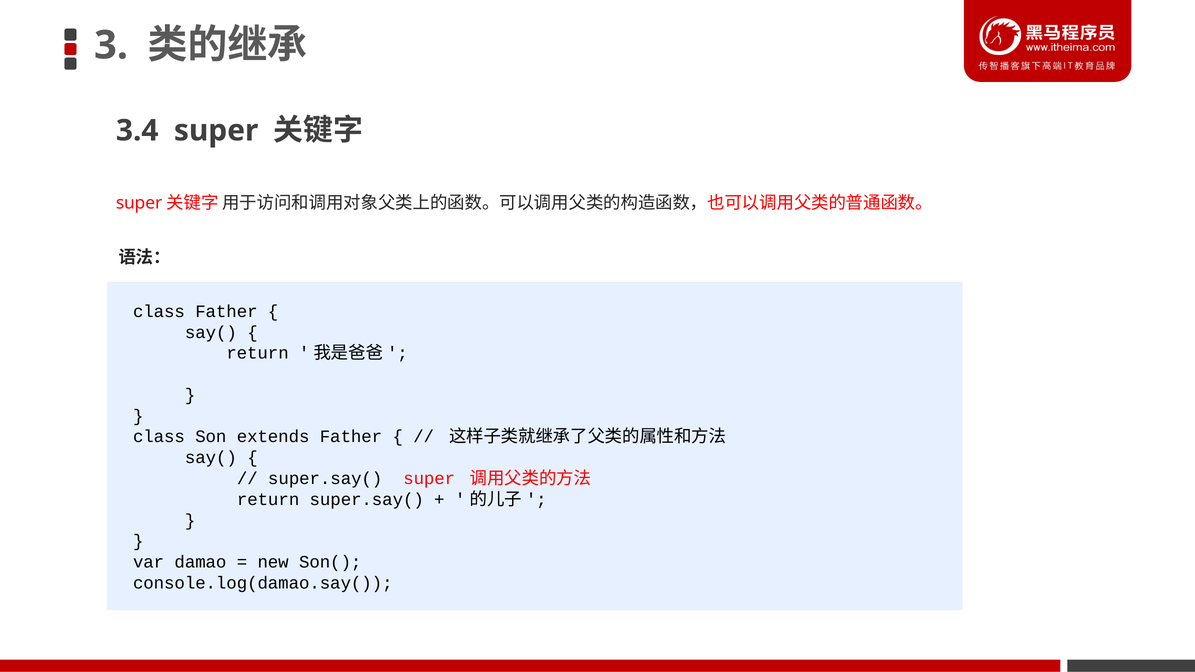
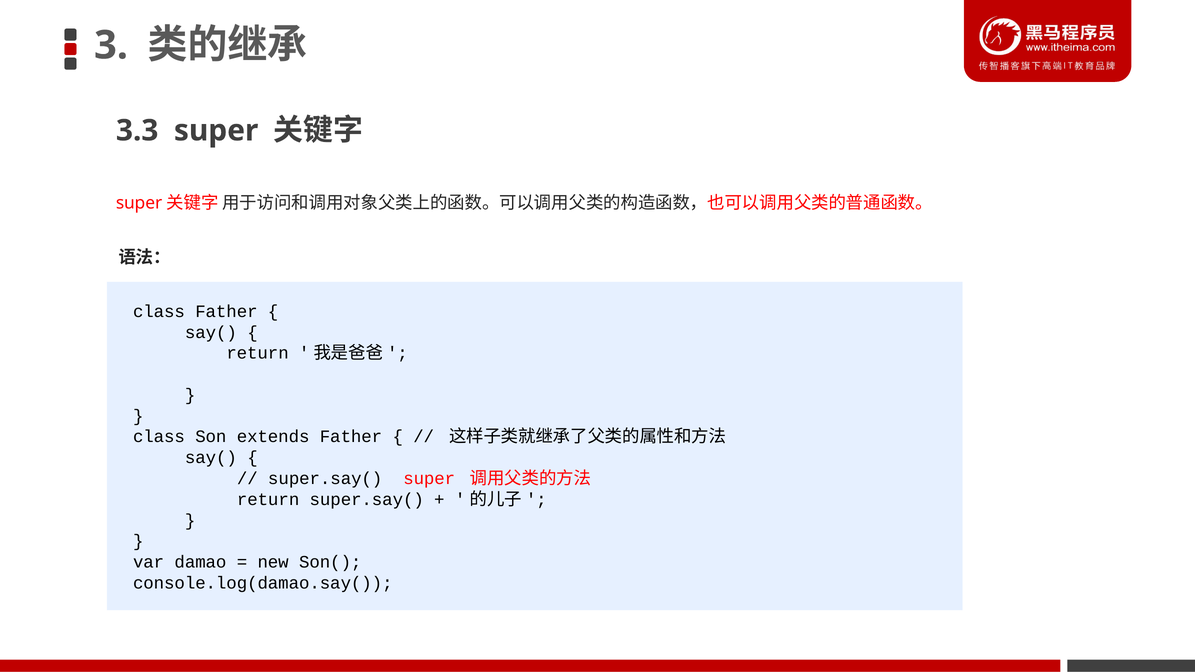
3.4: 3.4 -> 3.3
